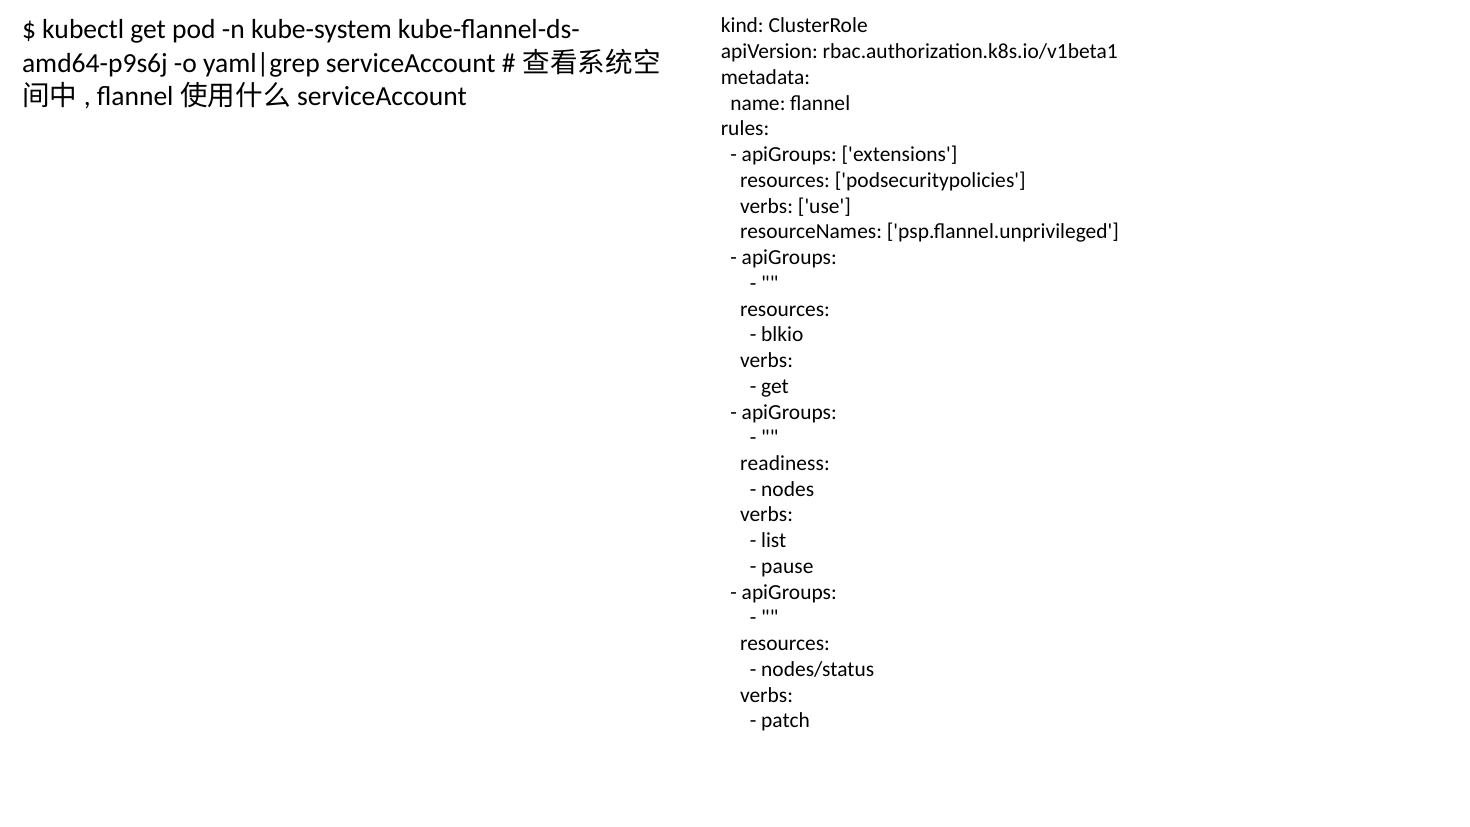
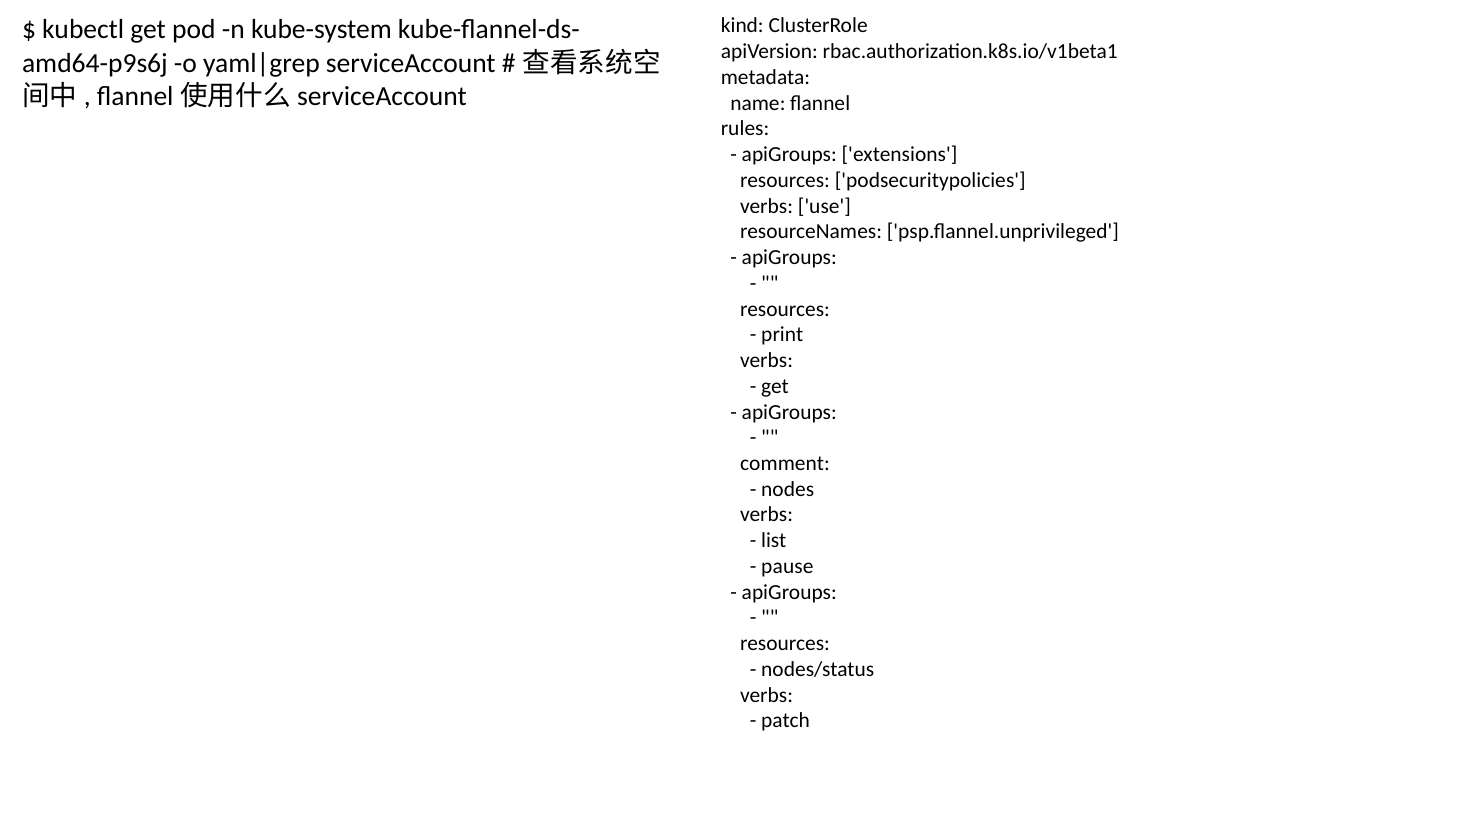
blkio: blkio -> print
readiness: readiness -> comment
